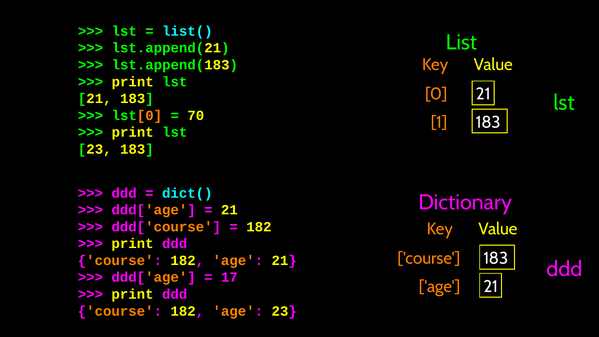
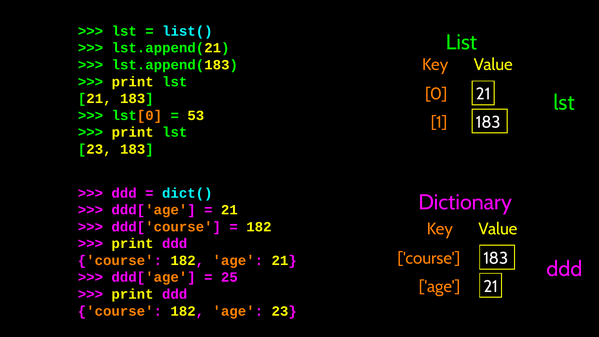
70: 70 -> 53
17: 17 -> 25
